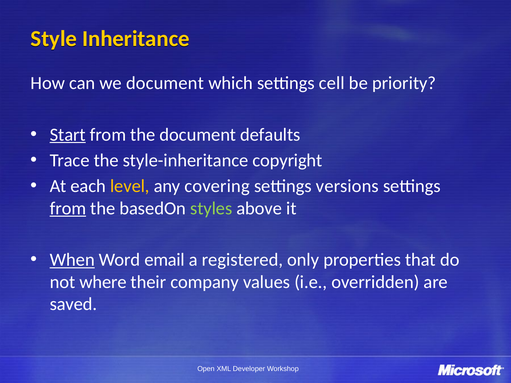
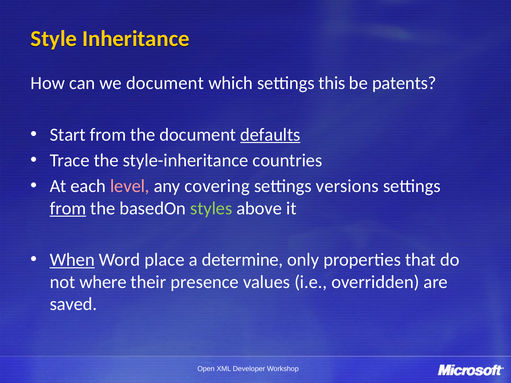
cell: cell -> this
priority: priority -> patents
Start underline: present -> none
defaults underline: none -> present
copyright: copyright -> countries
level colour: yellow -> pink
email: email -> place
registered: registered -> determine
company: company -> presence
